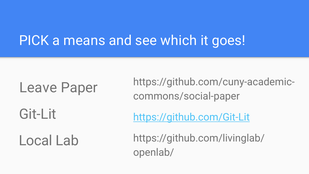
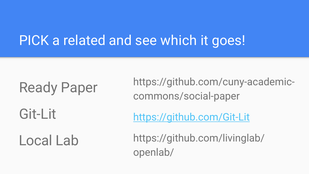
means: means -> related
Leave: Leave -> Ready
